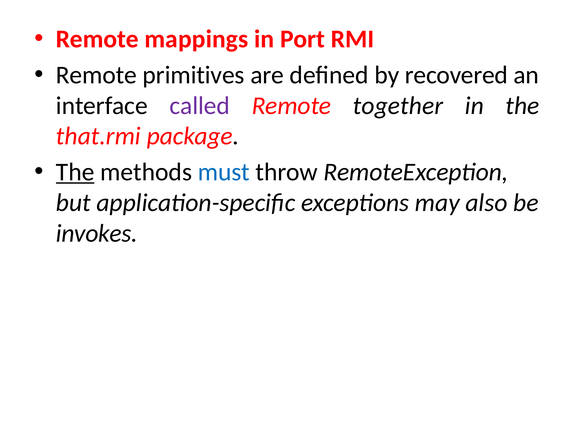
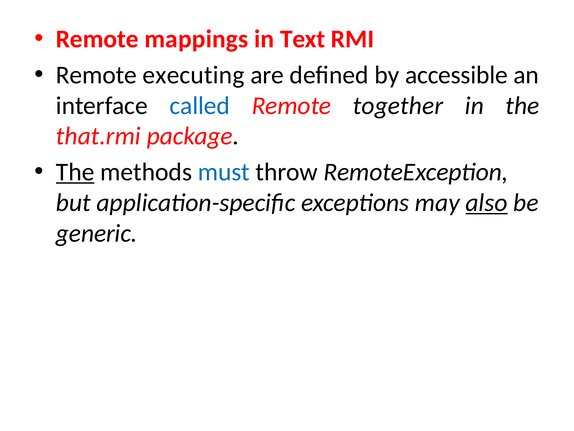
Port: Port -> Text
primitives: primitives -> executing
recovered: recovered -> accessible
called colour: purple -> blue
also underline: none -> present
invokes: invokes -> generic
